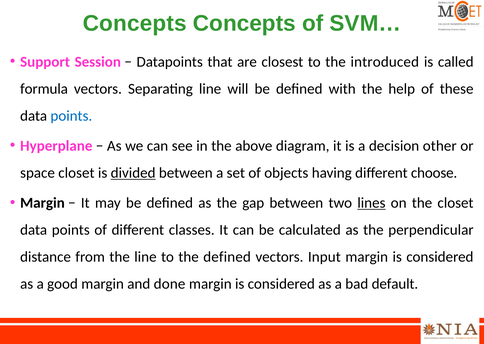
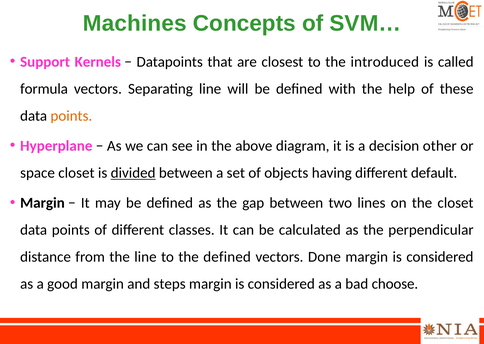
Concepts at (135, 23): Concepts -> Machines
Session: Session -> Kernels
points at (71, 116) colour: blue -> orange
choose: choose -> default
lines underline: present -> none
Input: Input -> Done
done: done -> steps
default: default -> choose
